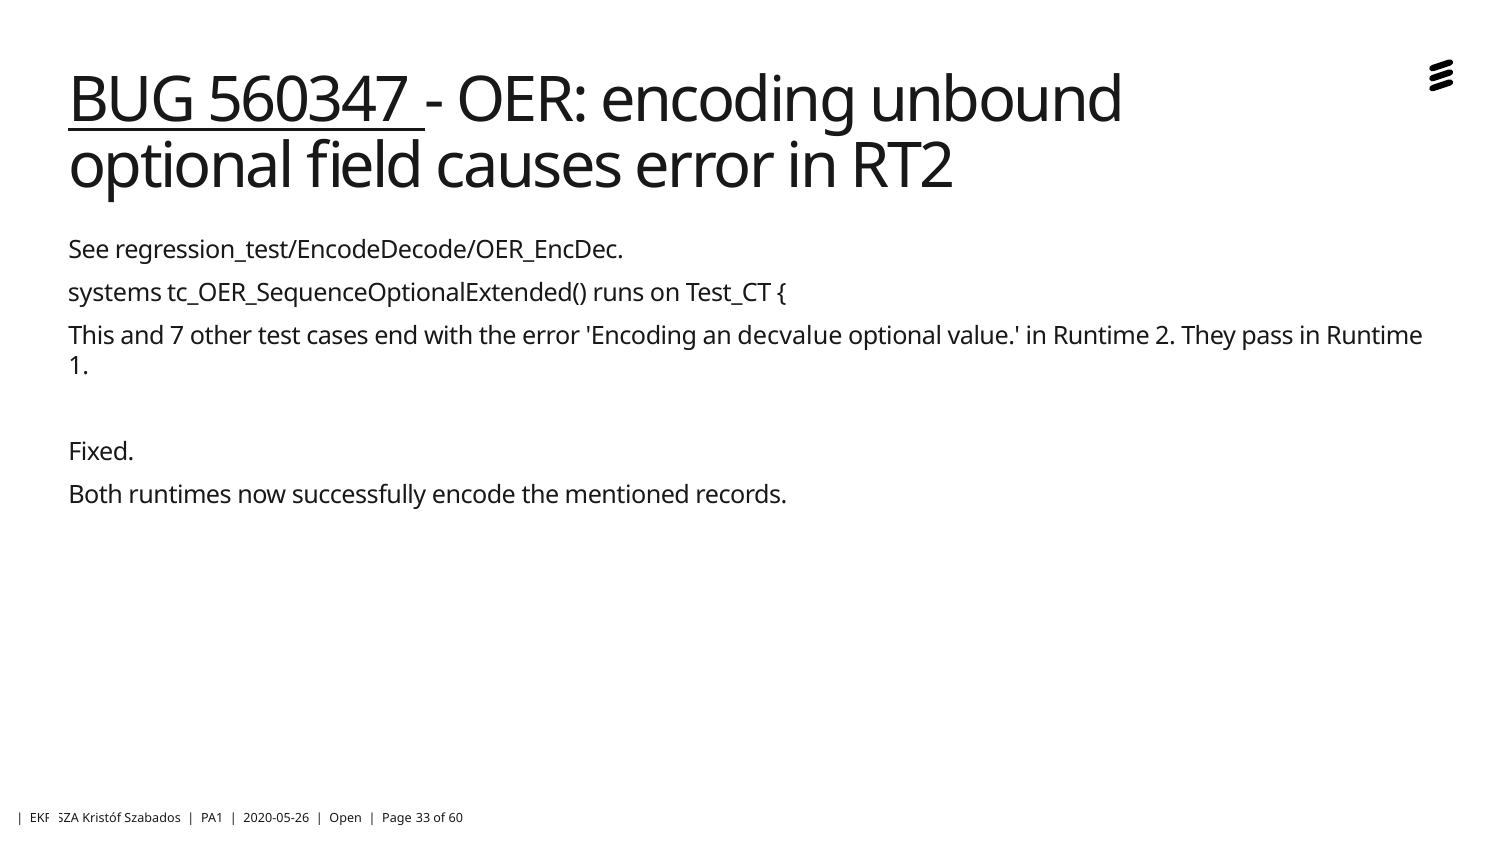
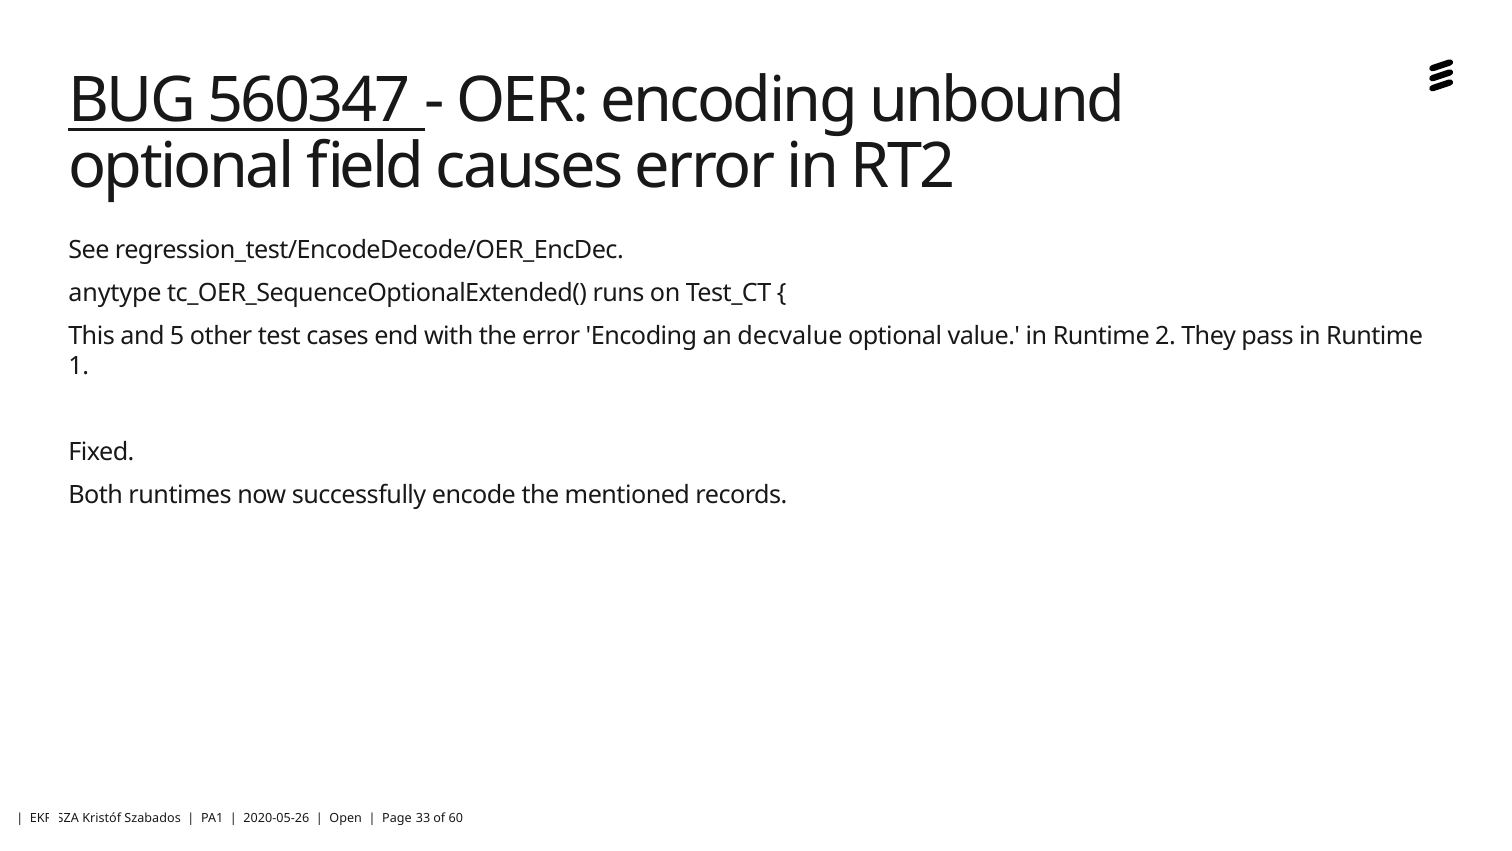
systems: systems -> anytype
7: 7 -> 5
